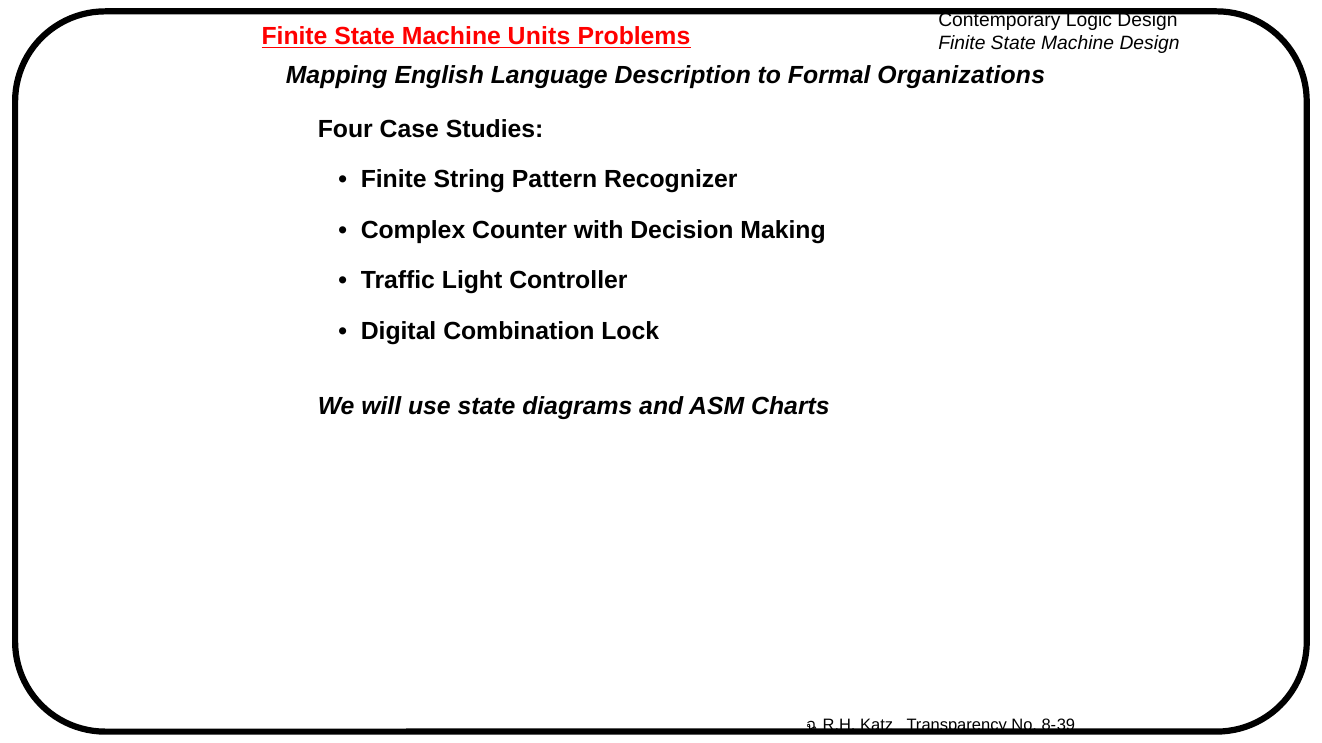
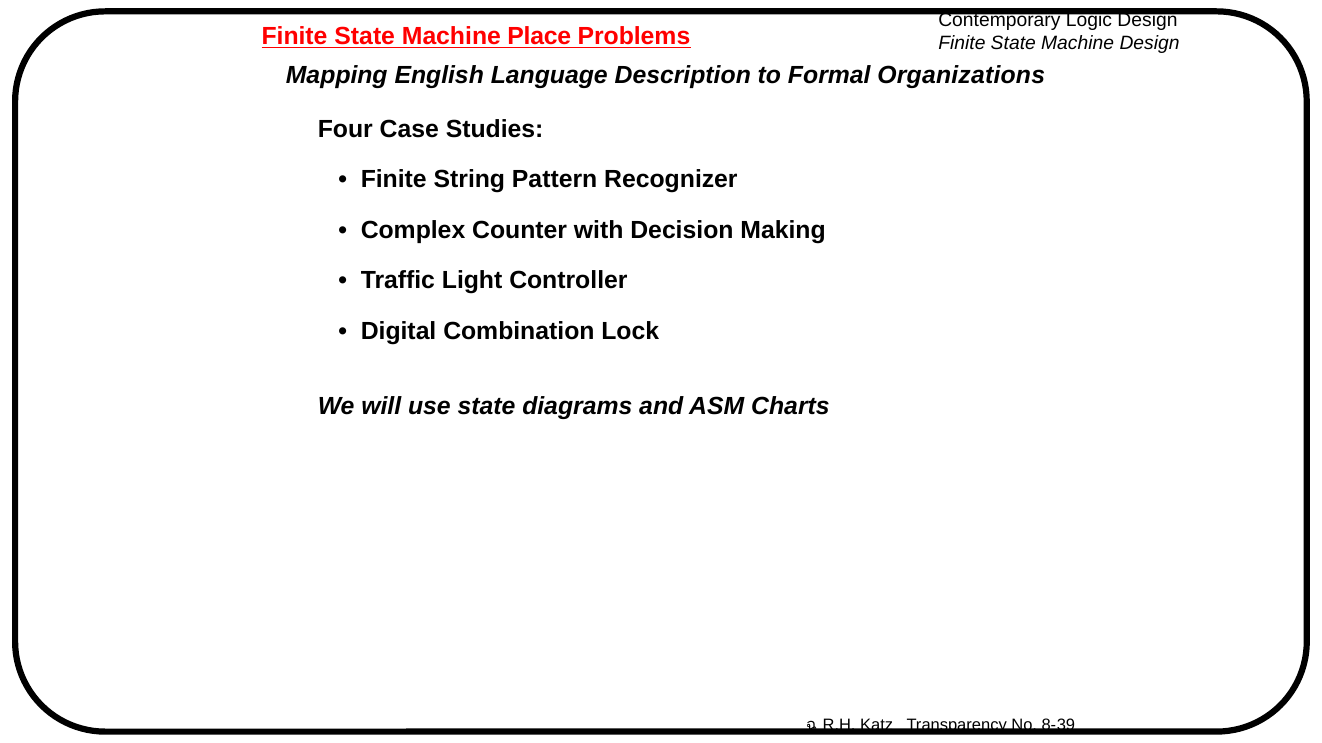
Units: Units -> Place
